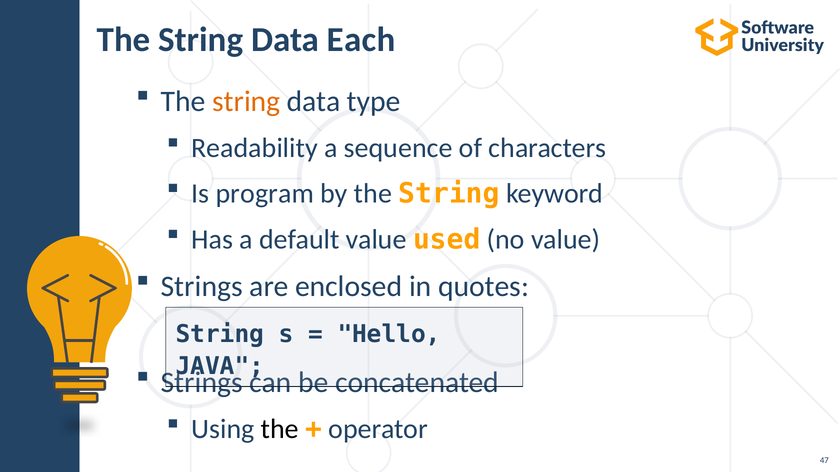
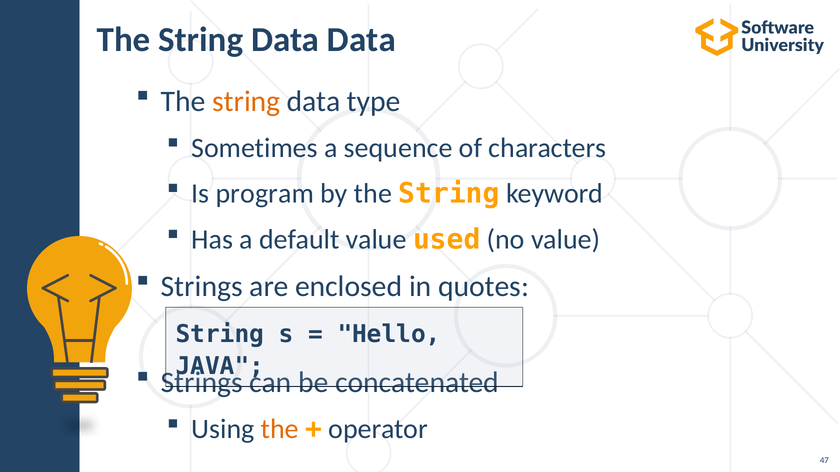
Data Each: Each -> Data
Readability: Readability -> Sometimes
the at (280, 429) colour: black -> orange
